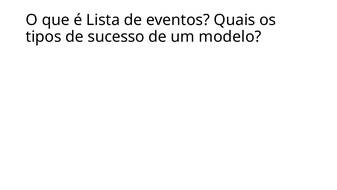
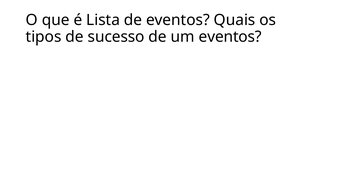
um modelo: modelo -> eventos
